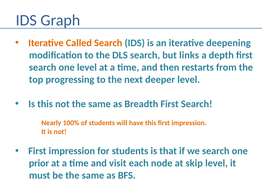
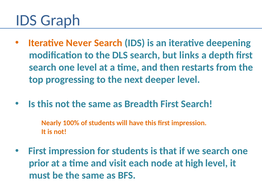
Called: Called -> Never
skip: skip -> high
